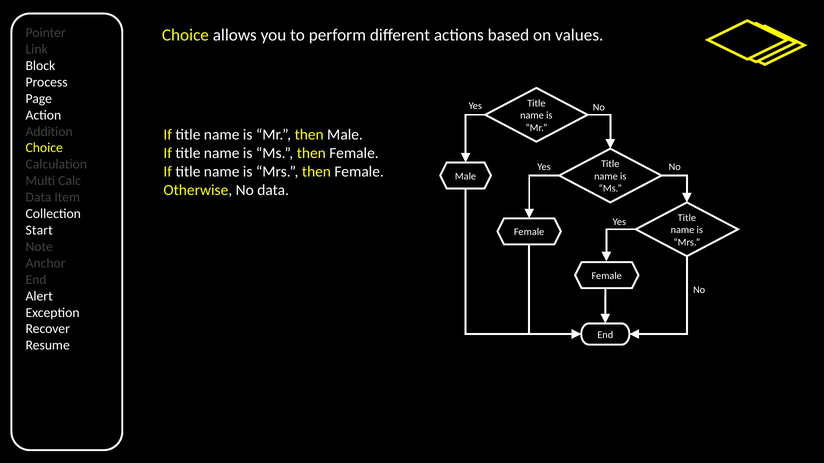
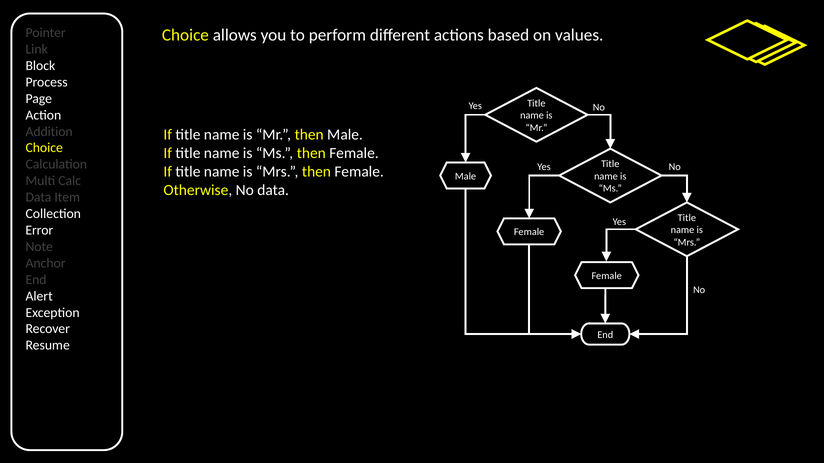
Start: Start -> Error
